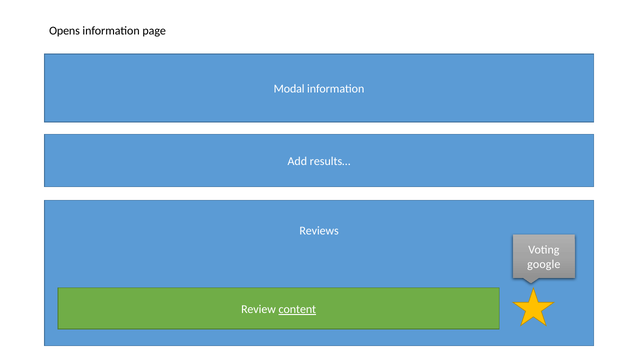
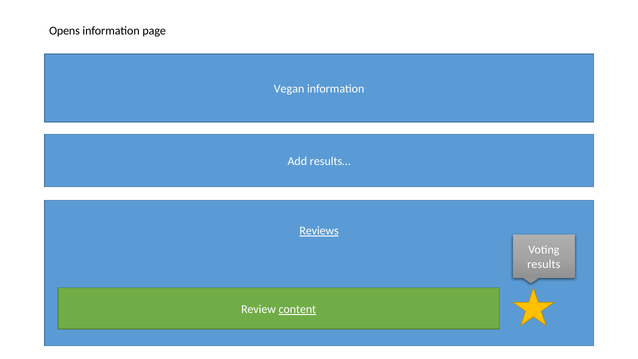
Modal: Modal -> Vegan
Reviews underline: none -> present
google: google -> results
